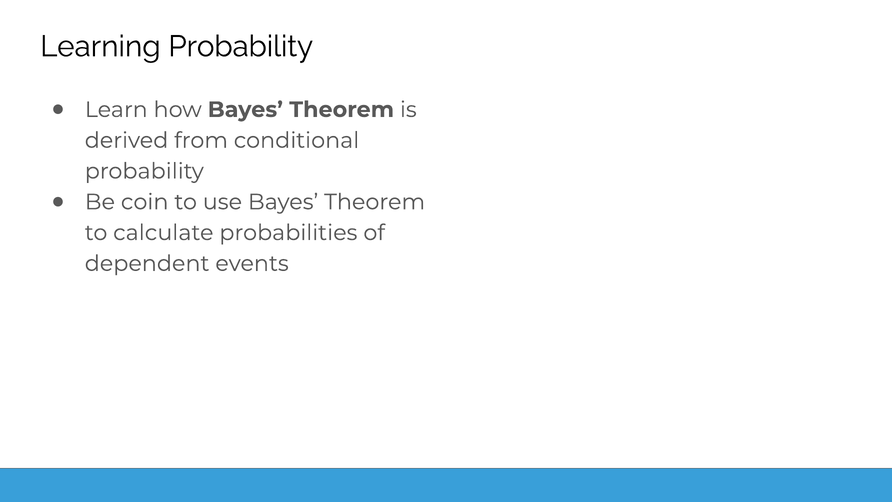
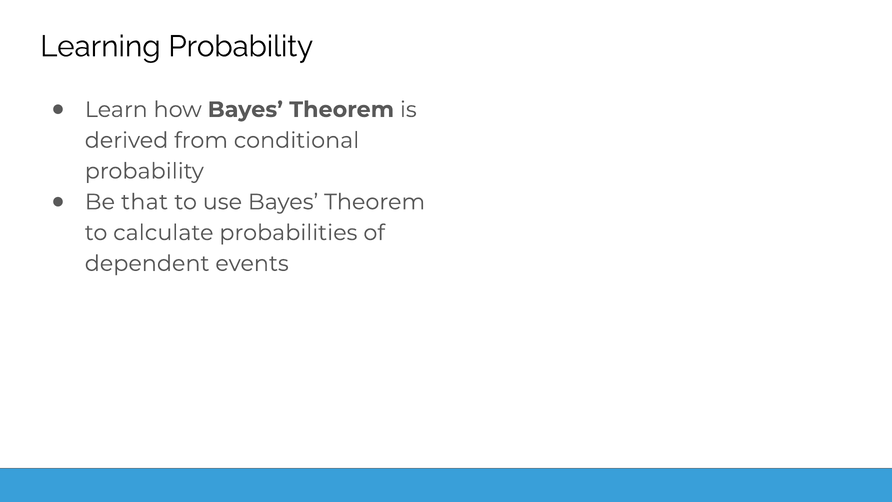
coin: coin -> that
